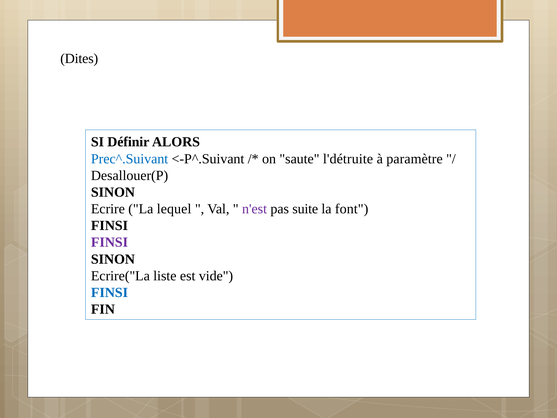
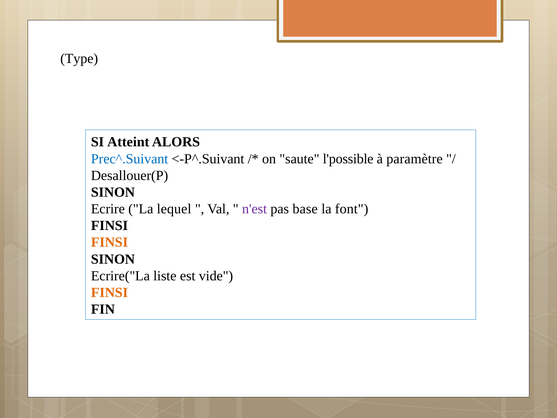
Dites: Dites -> Type
Définir: Définir -> Atteint
l'détruite: l'détruite -> l'possible
suite: suite -> base
FINSI at (110, 242) colour: purple -> orange
FINSI at (110, 292) colour: blue -> orange
